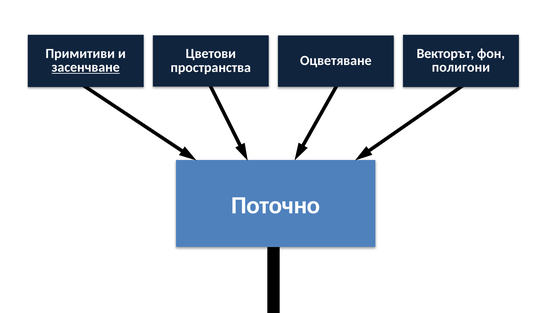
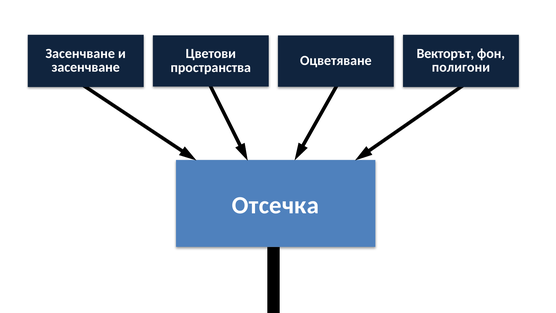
Примитиви at (80, 53): Примитиви -> Засенчване
засенчване at (86, 67) underline: present -> none
Поточно: Поточно -> Отсечка
